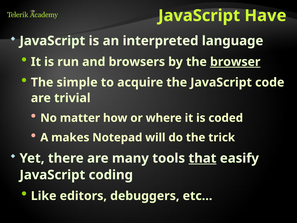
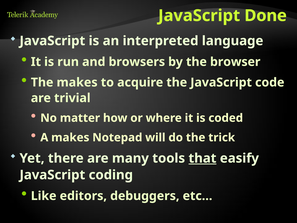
Have: Have -> Done
browser underline: present -> none
The simple: simple -> makes
